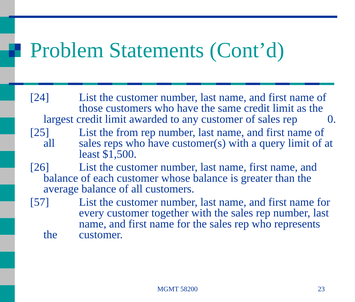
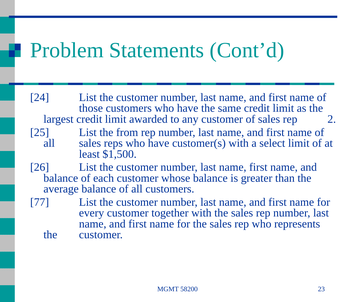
0: 0 -> 2
query: query -> select
57: 57 -> 77
